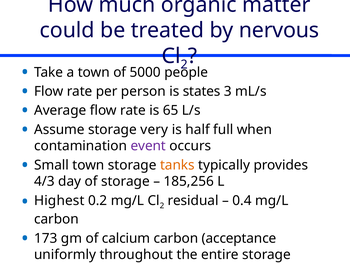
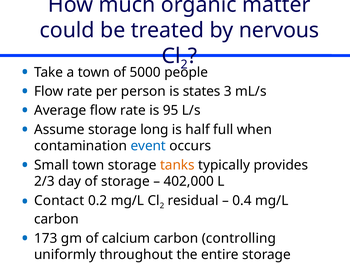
65: 65 -> 95
very: very -> long
event colour: purple -> blue
4/3: 4/3 -> 2/3
185,256: 185,256 -> 402,000
Highest: Highest -> Contact
acceptance: acceptance -> controlling
